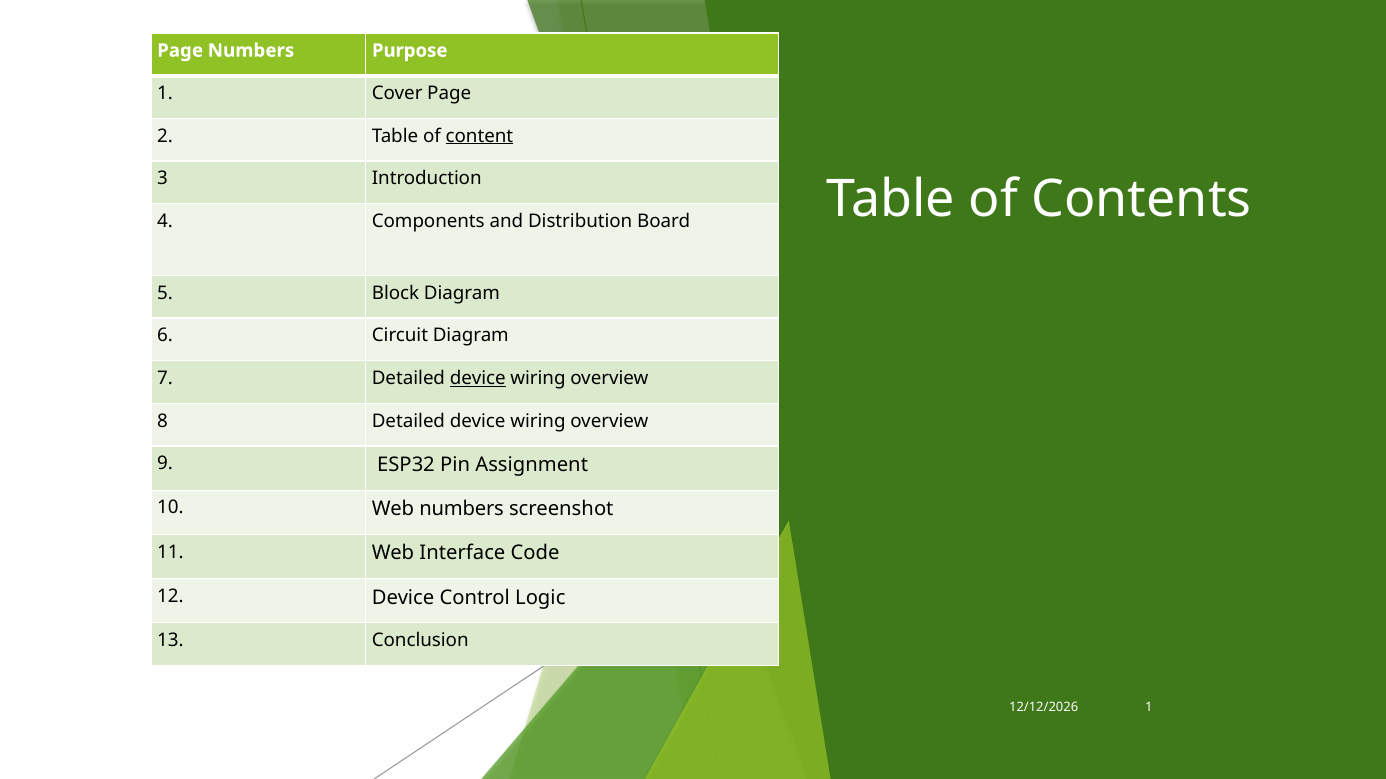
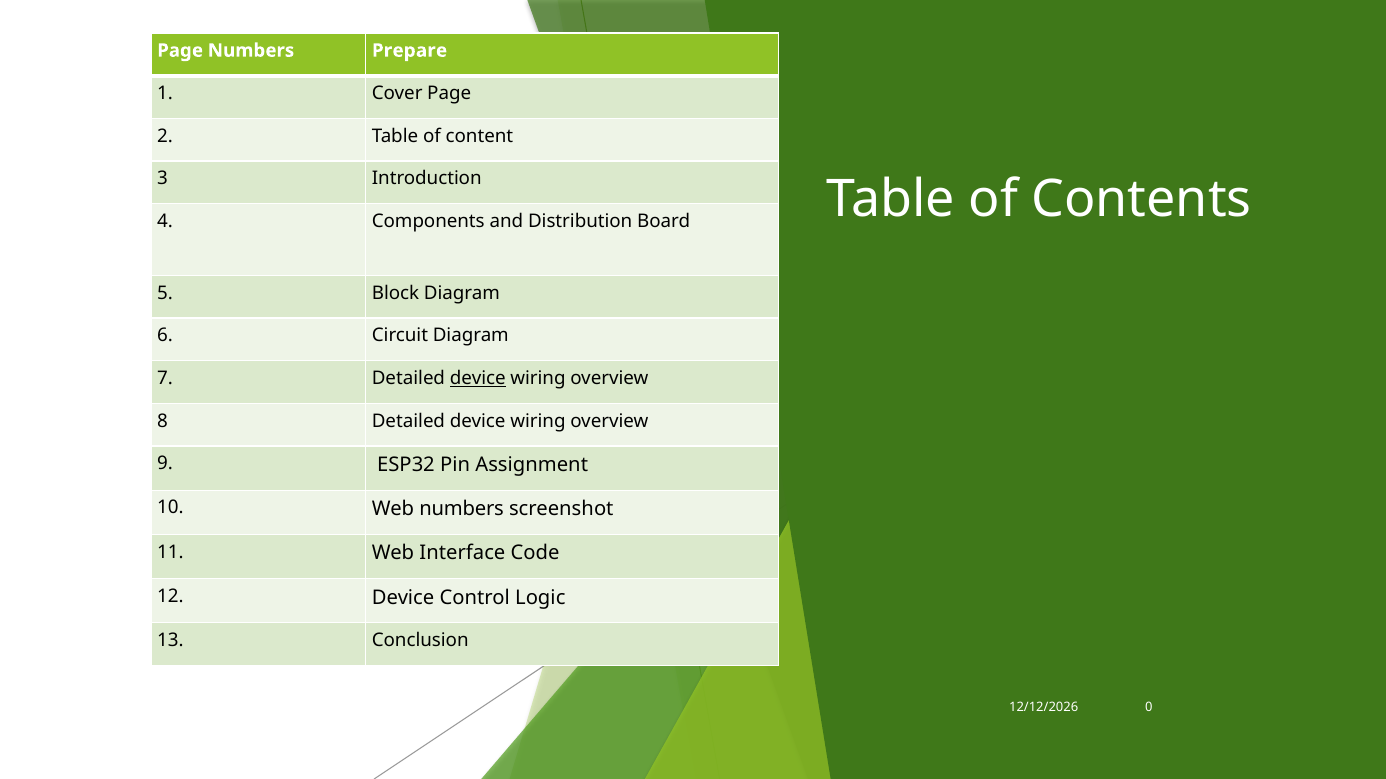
Purpose: Purpose -> Prepare
content underline: present -> none
1 at (1149, 707): 1 -> 0
